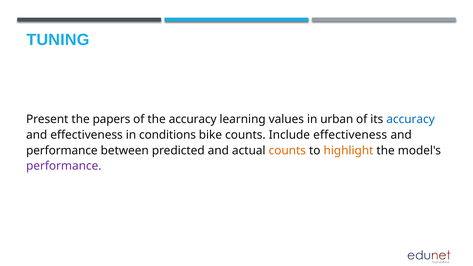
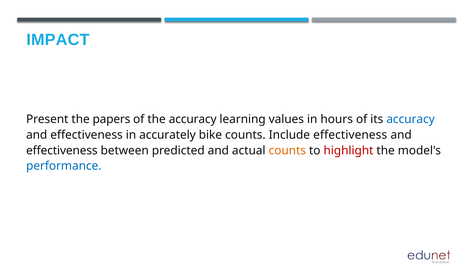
TUNING: TUNING -> IMPACT
urban: urban -> hours
conditions: conditions -> accurately
performance at (62, 150): performance -> effectiveness
highlight colour: orange -> red
performance at (64, 166) colour: purple -> blue
